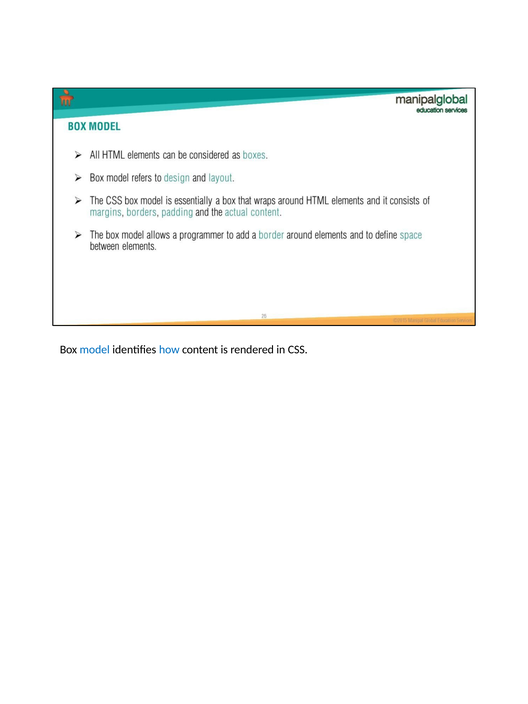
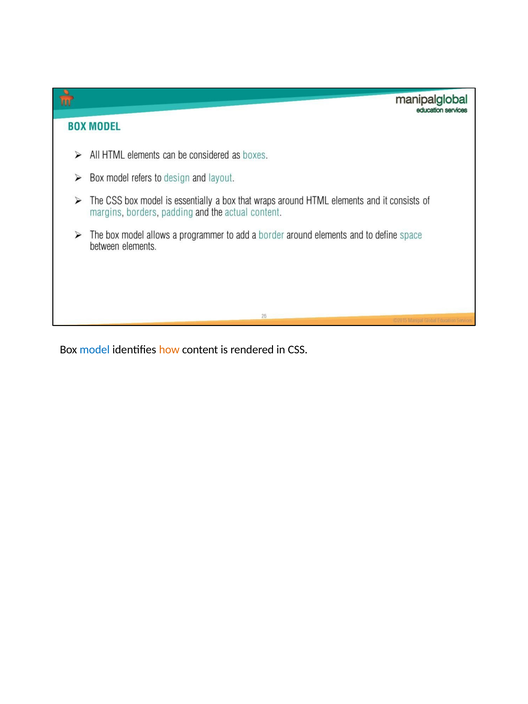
how colour: blue -> orange
